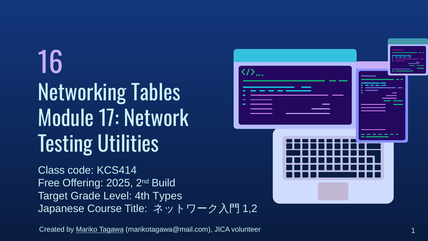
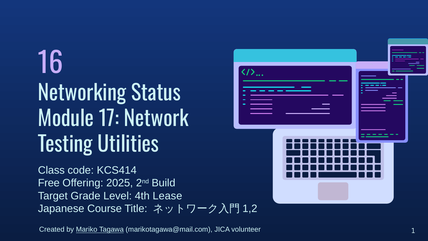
Tables: Tables -> Status
Types: Types -> Lease
